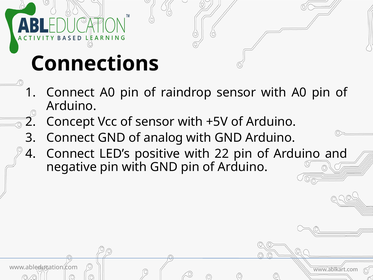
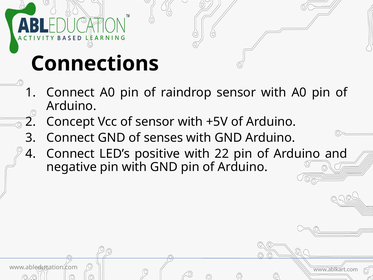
analog: analog -> senses
